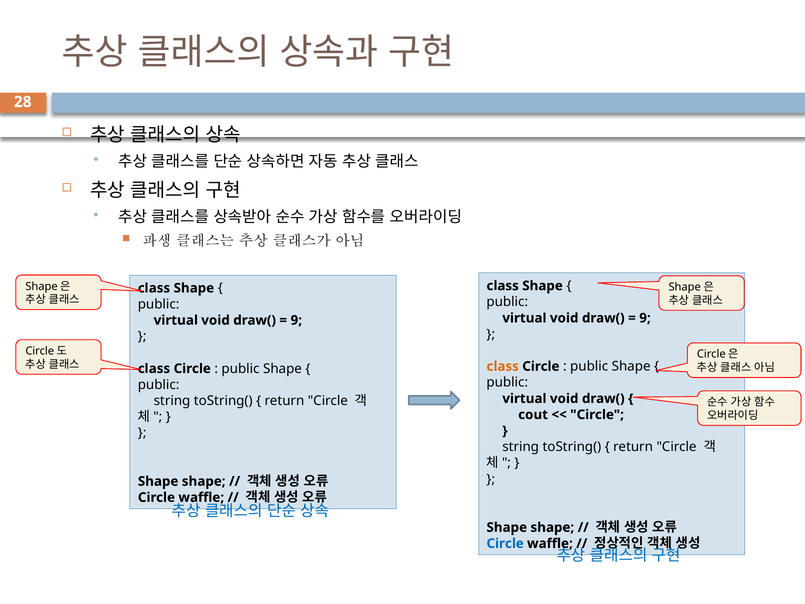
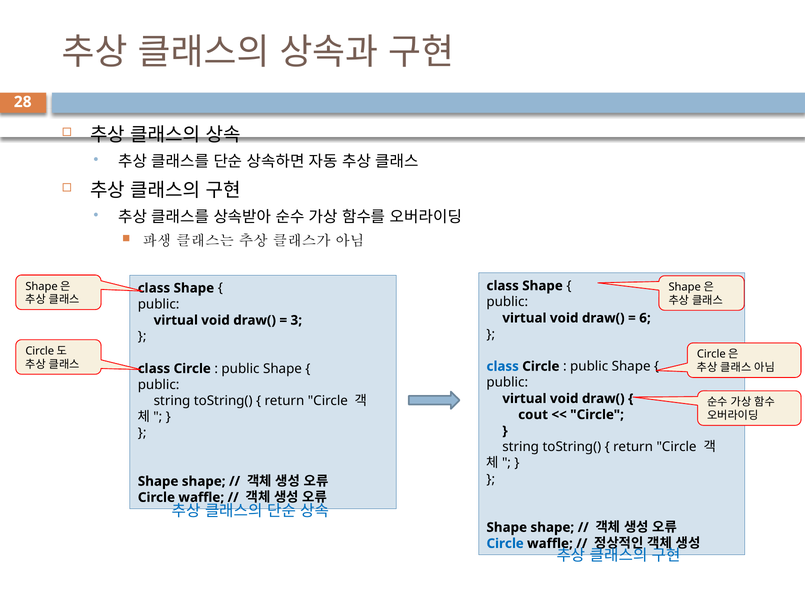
9 at (645, 318): 9 -> 6
9 at (296, 320): 9 -> 3
class at (503, 366) colour: orange -> blue
